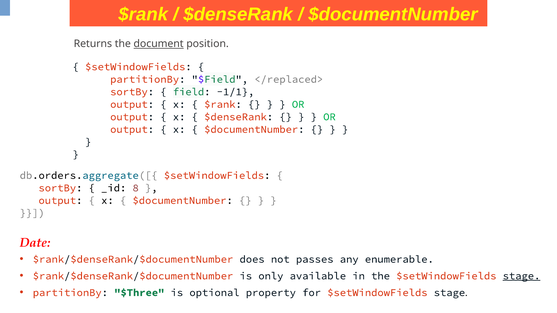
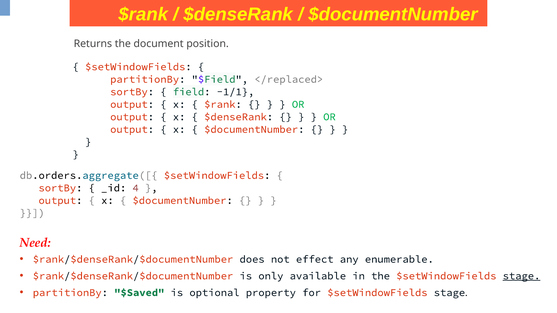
document underline: present -> none
8: 8 -> 4
Date: Date -> Need
passes: passes -> effect
$Three: $Three -> $Saved
